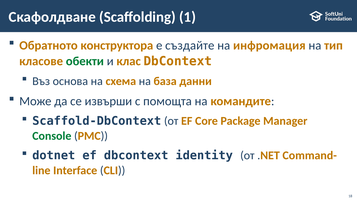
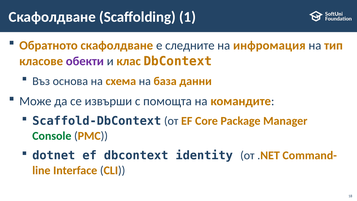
Обратното конструктора: конструктора -> скафолдване
създайте: създайте -> следните
обекти colour: green -> purple
